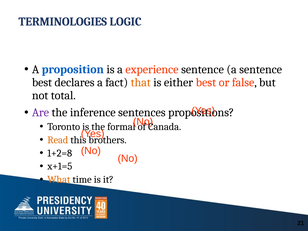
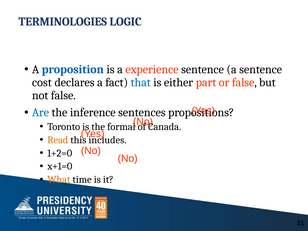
best at (42, 82): best -> cost
that colour: orange -> blue
either best: best -> part
not total: total -> false
Are colour: purple -> blue
brothers: brothers -> includes
1+2=8: 1+2=8 -> 1+2=0
x+1=5: x+1=5 -> x+1=0
